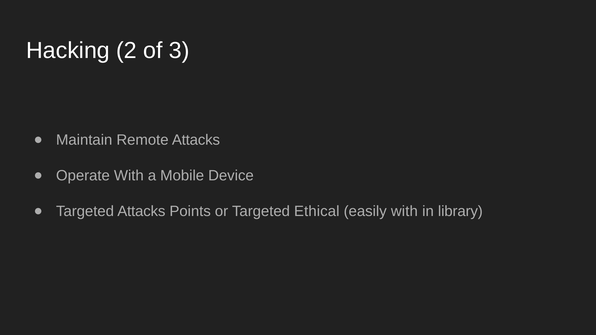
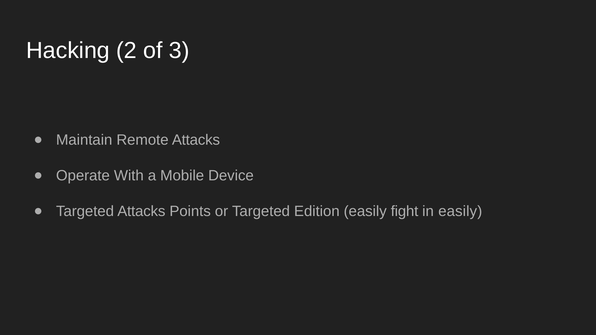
Ethical: Ethical -> Edition
easily with: with -> fight
in library: library -> easily
